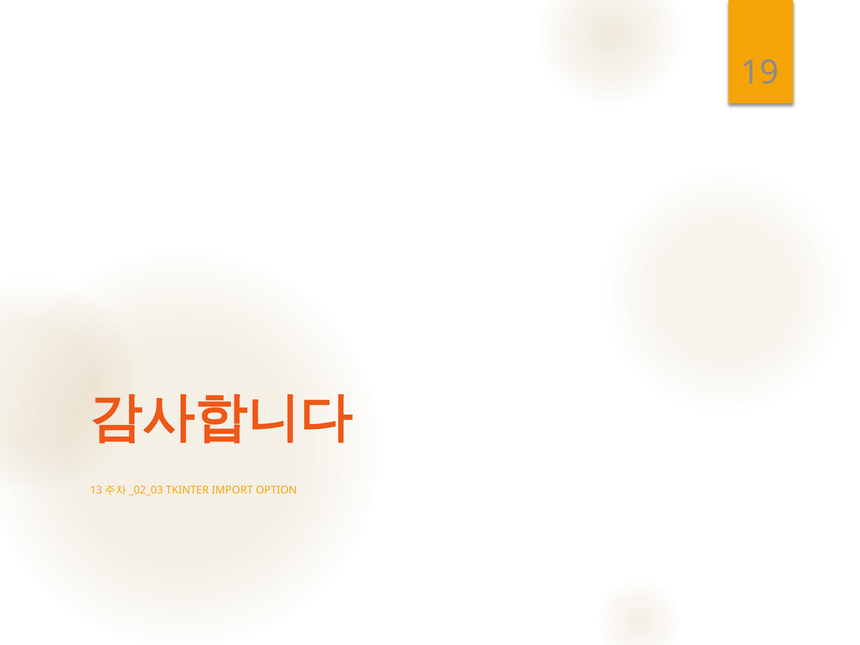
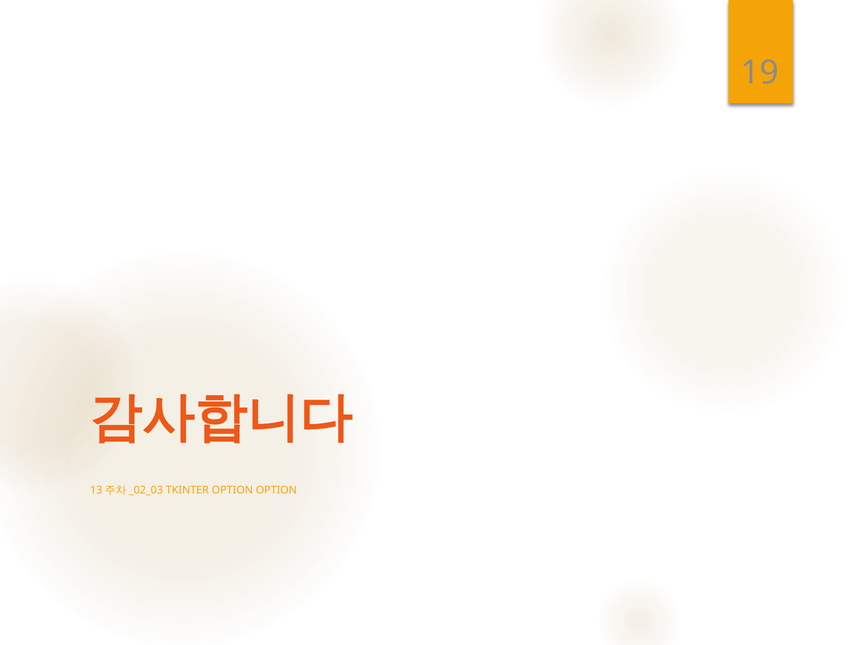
TKINTER IMPORT: IMPORT -> OPTION
